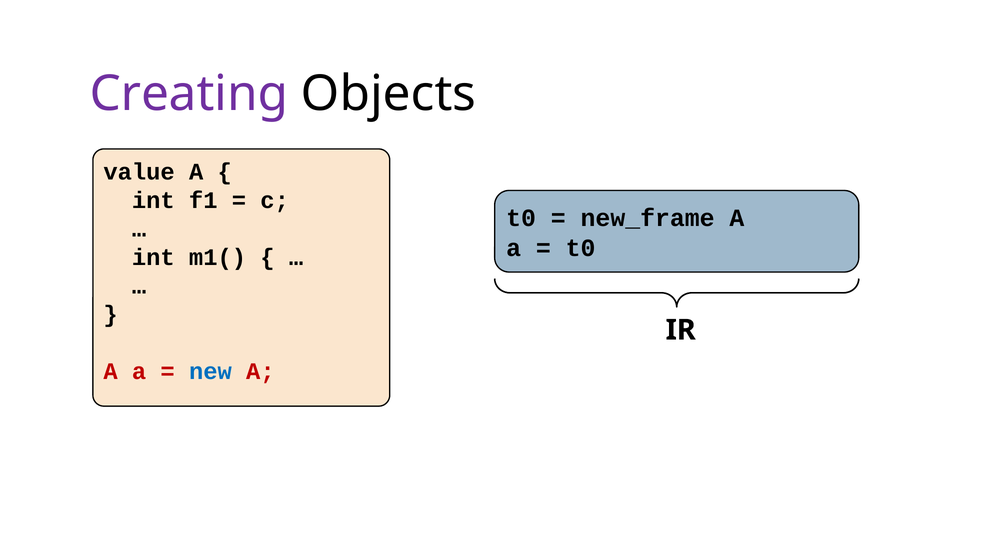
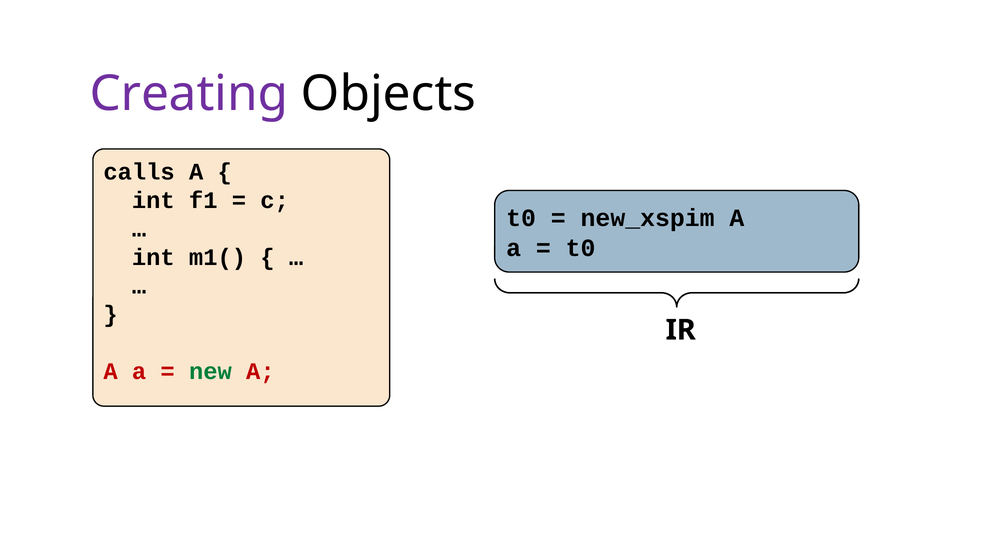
value: value -> calls
new_frame: new_frame -> new_xspim
new colour: blue -> green
